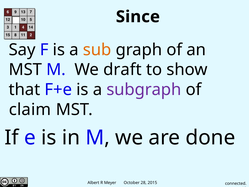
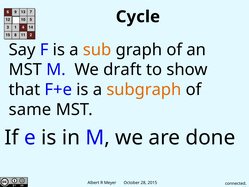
Since: Since -> Cycle
subgraph colour: purple -> orange
claim: claim -> same
